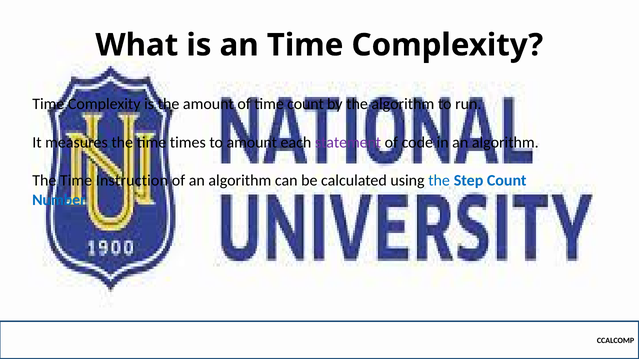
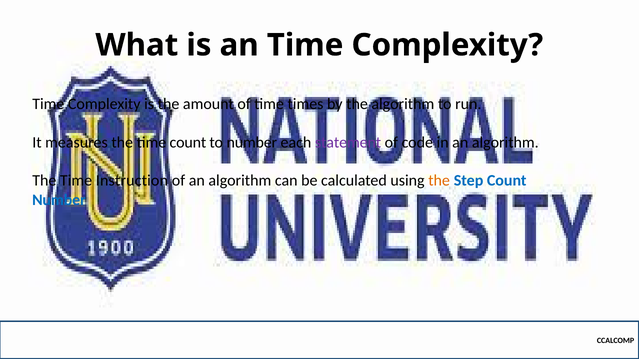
time count: count -> times
time times: times -> count
to amount: amount -> number
the at (439, 181) colour: blue -> orange
